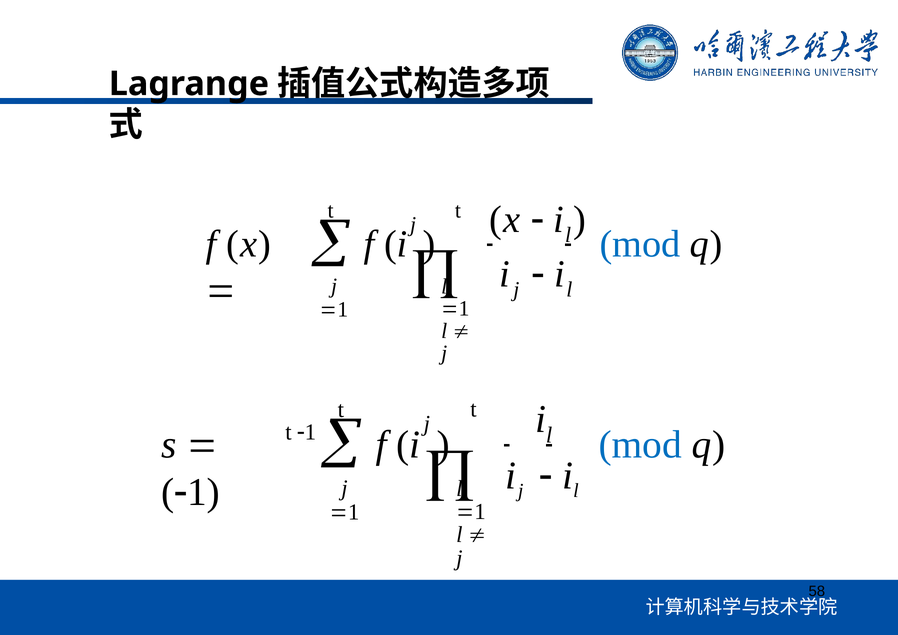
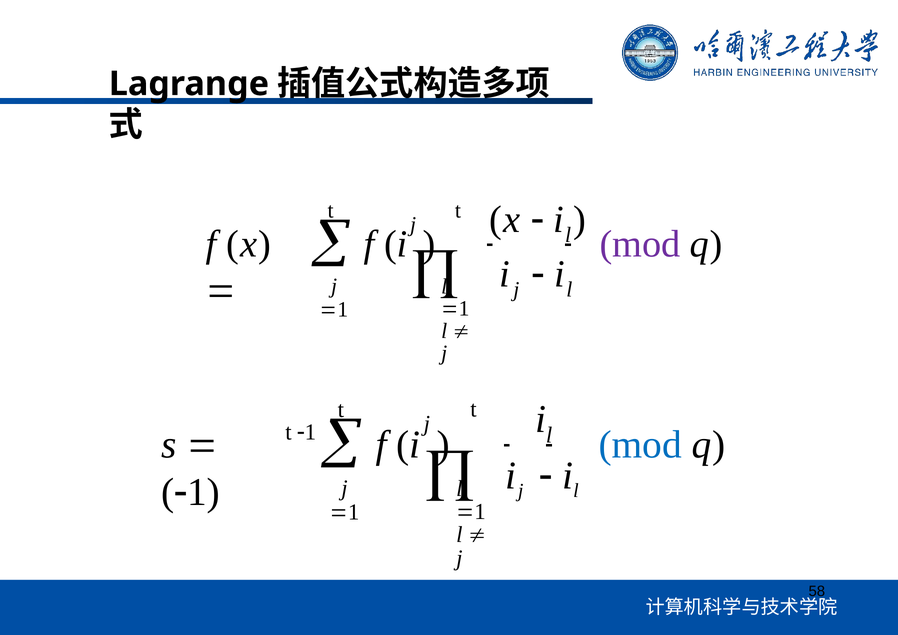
mod at (640, 244) colour: blue -> purple
